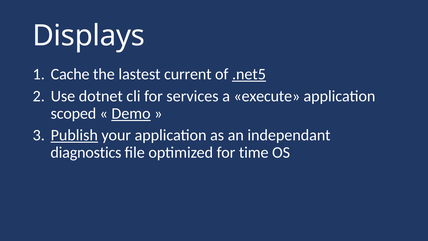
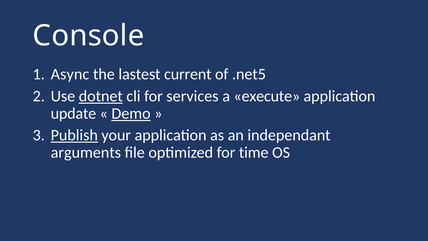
Displays: Displays -> Console
Cache: Cache -> Async
.net5 underline: present -> none
dotnet underline: none -> present
scoped: scoped -> update
diagnostics: diagnostics -> arguments
